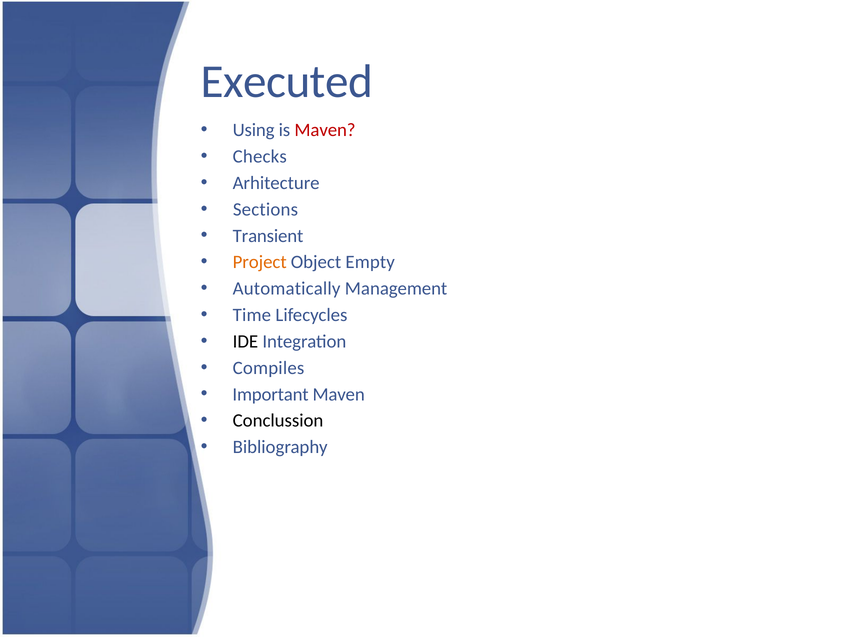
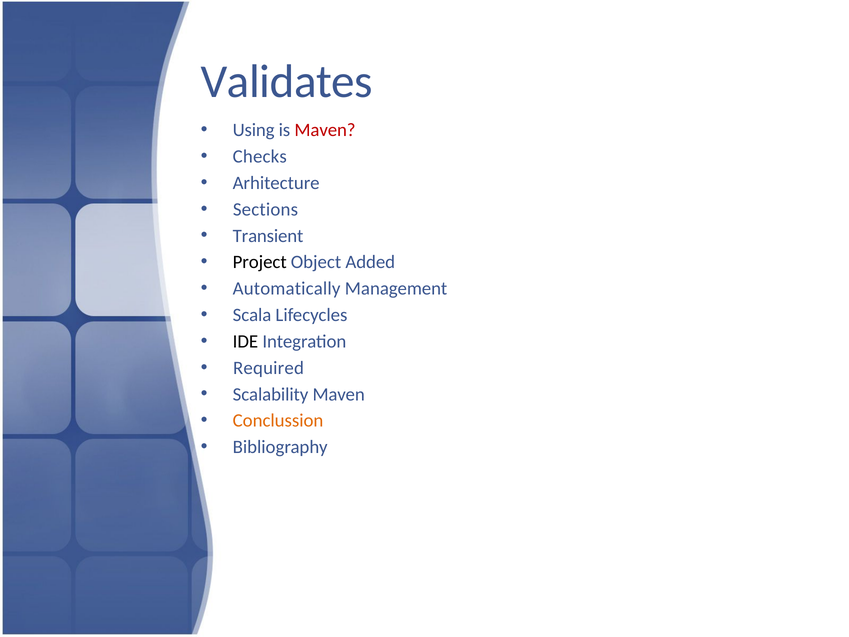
Executed: Executed -> Validates
Project colour: orange -> black
Empty: Empty -> Added
Time: Time -> Scala
Compiles: Compiles -> Required
Important: Important -> Scalability
Conclussion colour: black -> orange
